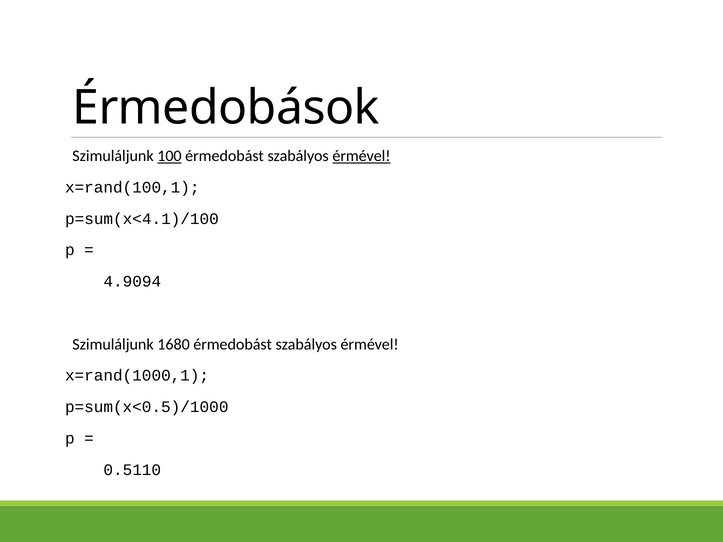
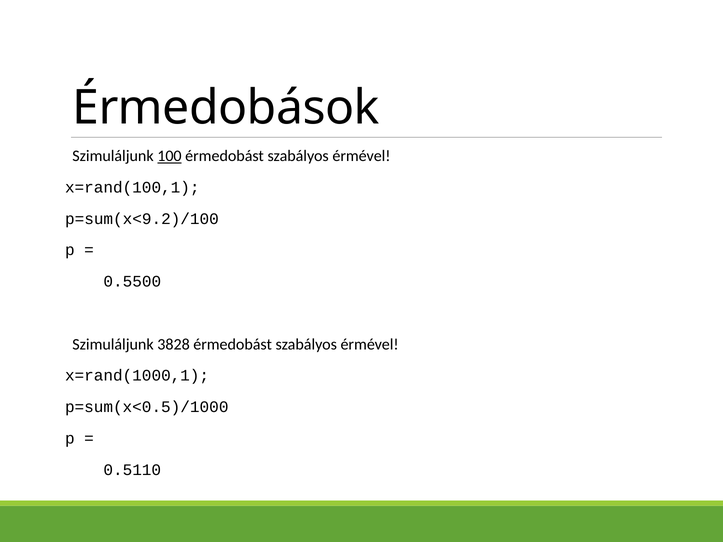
érmével at (362, 156) underline: present -> none
p=sum(x<4.1)/100: p=sum(x<4.1)/100 -> p=sum(x<9.2)/100
4.9094: 4.9094 -> 0.5500
1680: 1680 -> 3828
